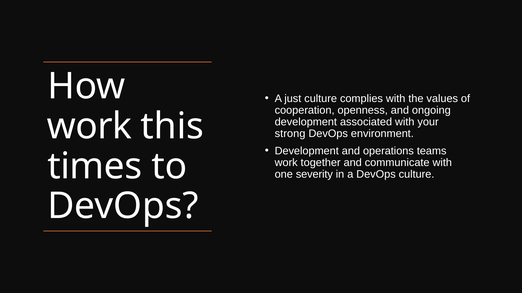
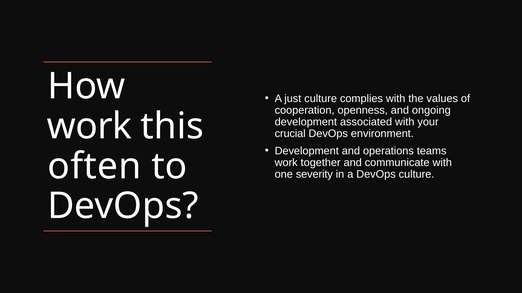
strong: strong -> crucial
times: times -> often
